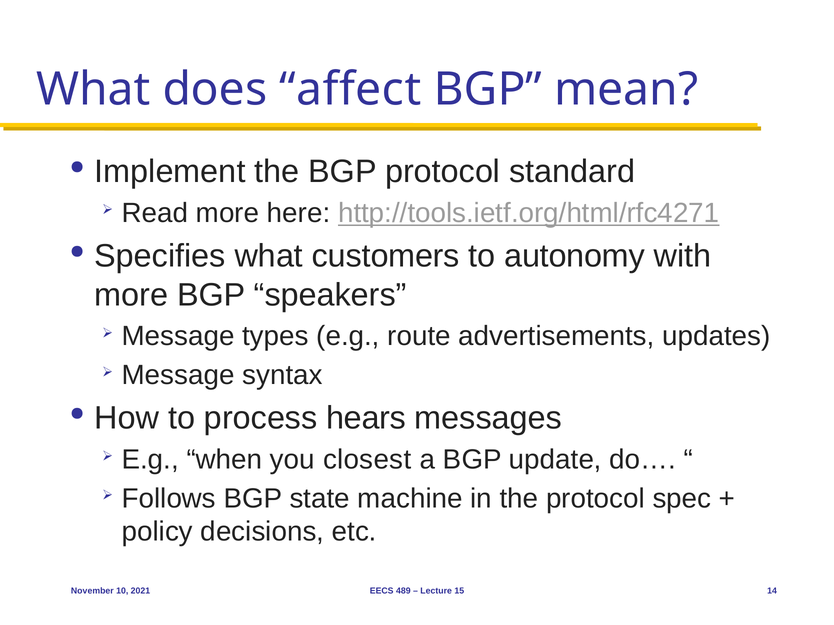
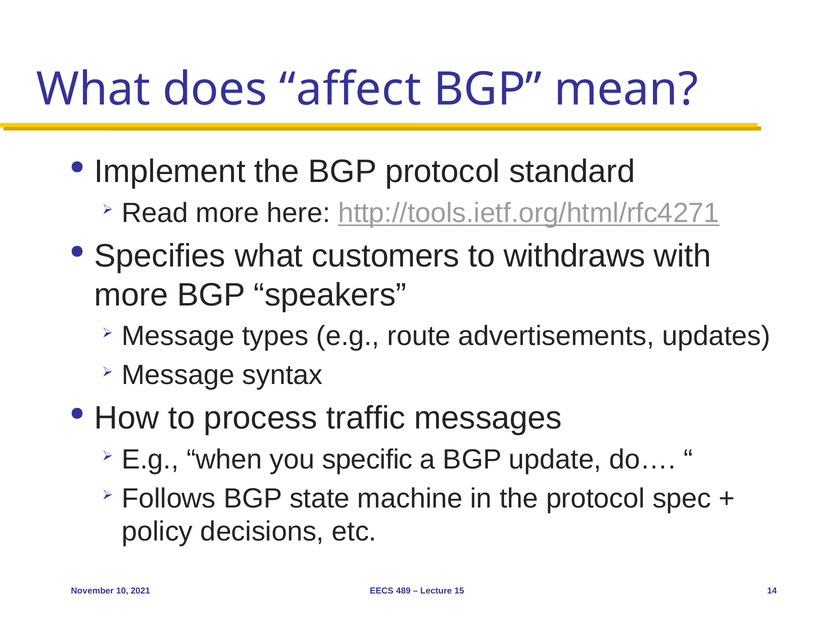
autonomy: autonomy -> withdraws
hears: hears -> traffic
closest: closest -> specific
